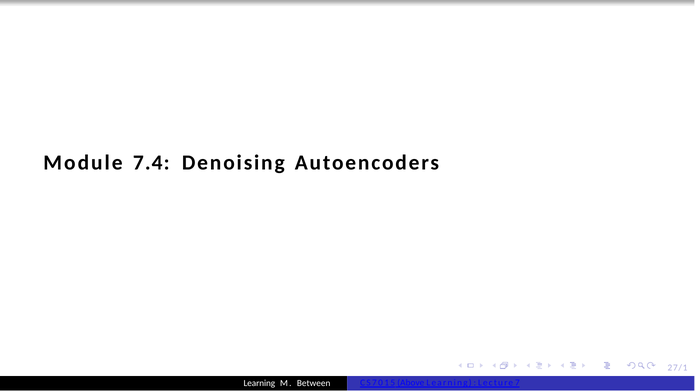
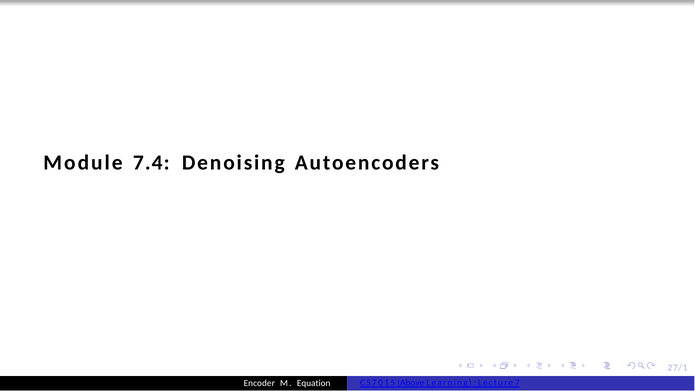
Learning at (259, 383): Learning -> Encoder
Between: Between -> Equation
